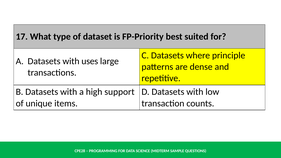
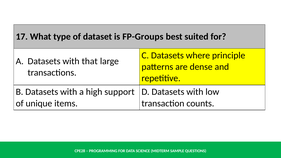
FP-Priority: FP-Priority -> FP-Groups
uses: uses -> that
